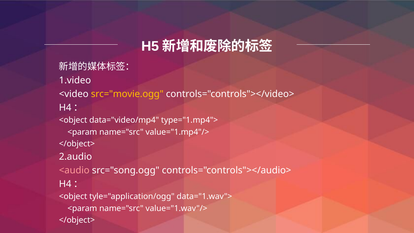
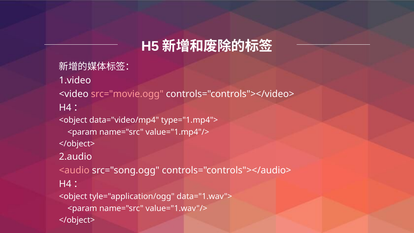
src="movie.ogg colour: yellow -> pink
